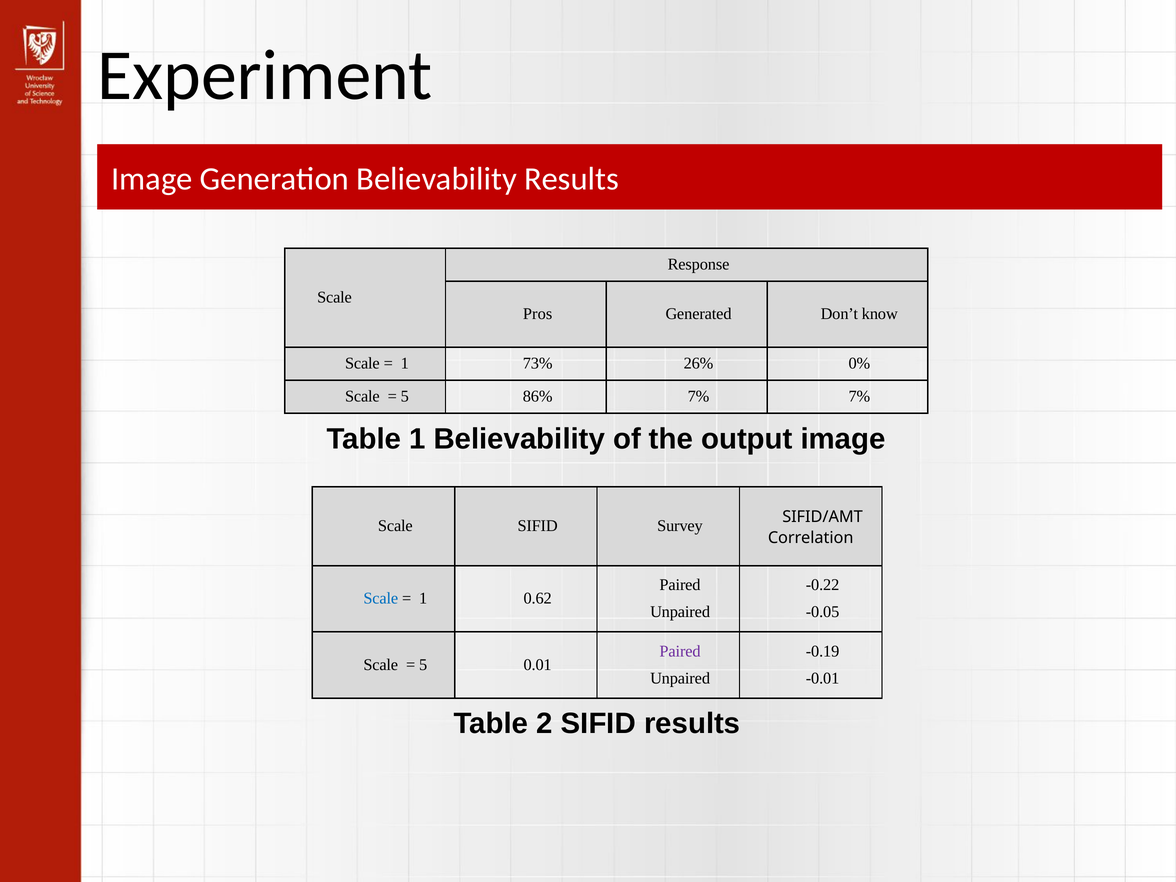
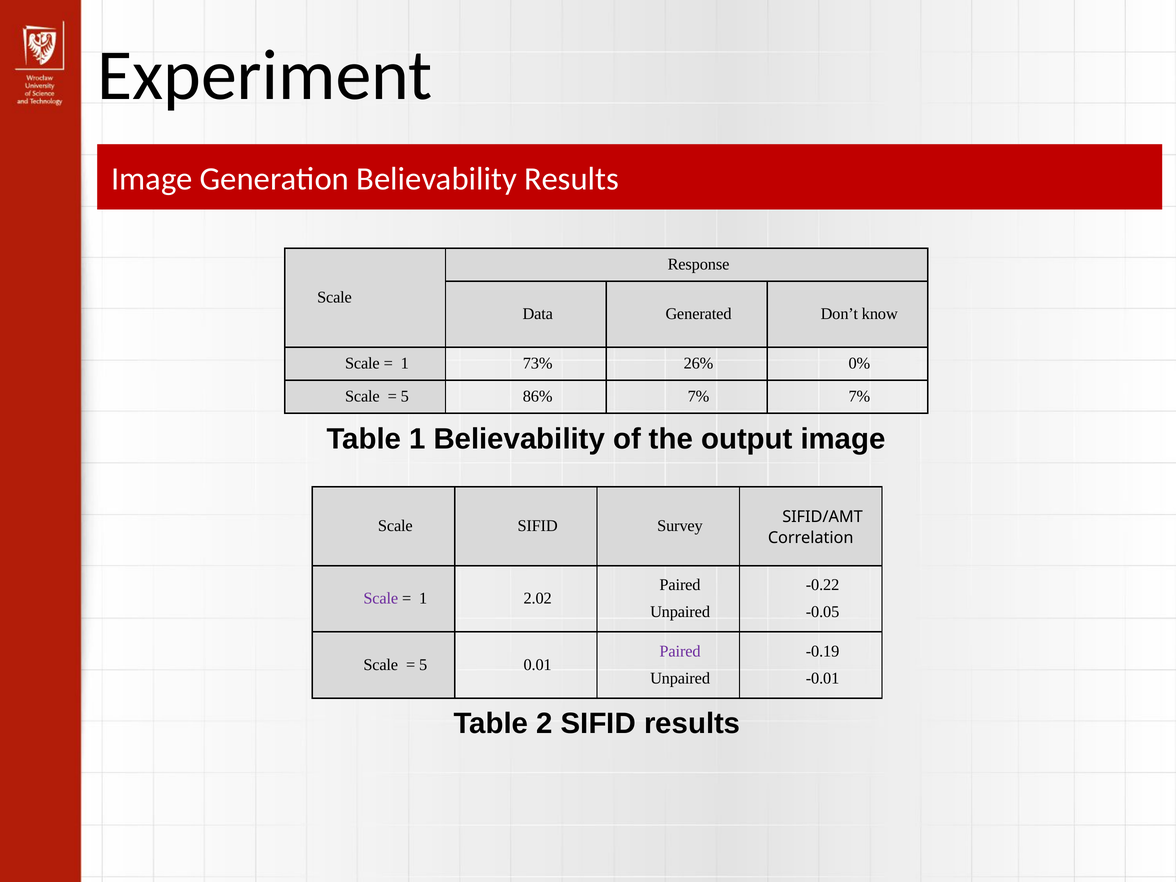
Pros: Pros -> Data
Scale at (381, 598) colour: blue -> purple
0.62: 0.62 -> 2.02
